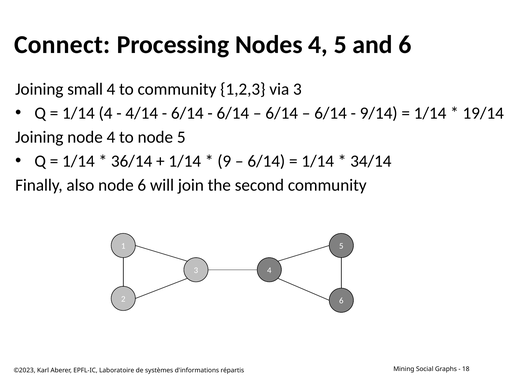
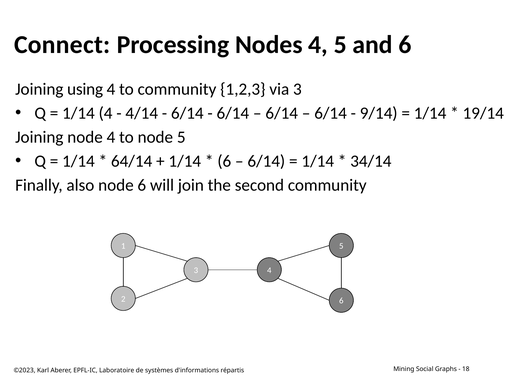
small: small -> using
36/14: 36/14 -> 64/14
9 at (224, 161): 9 -> 6
